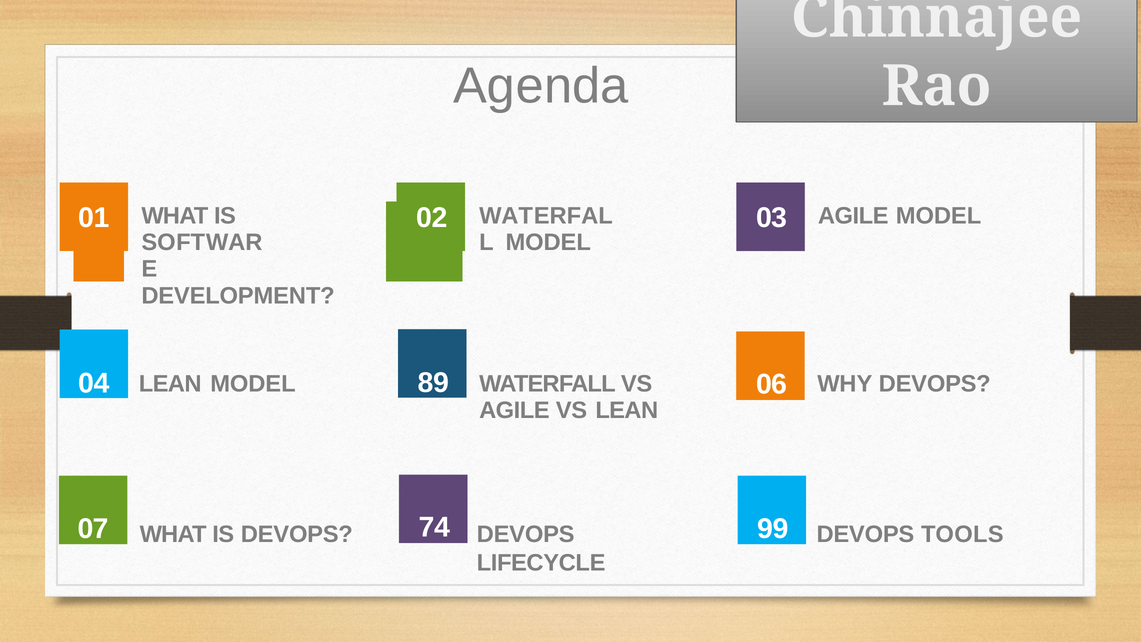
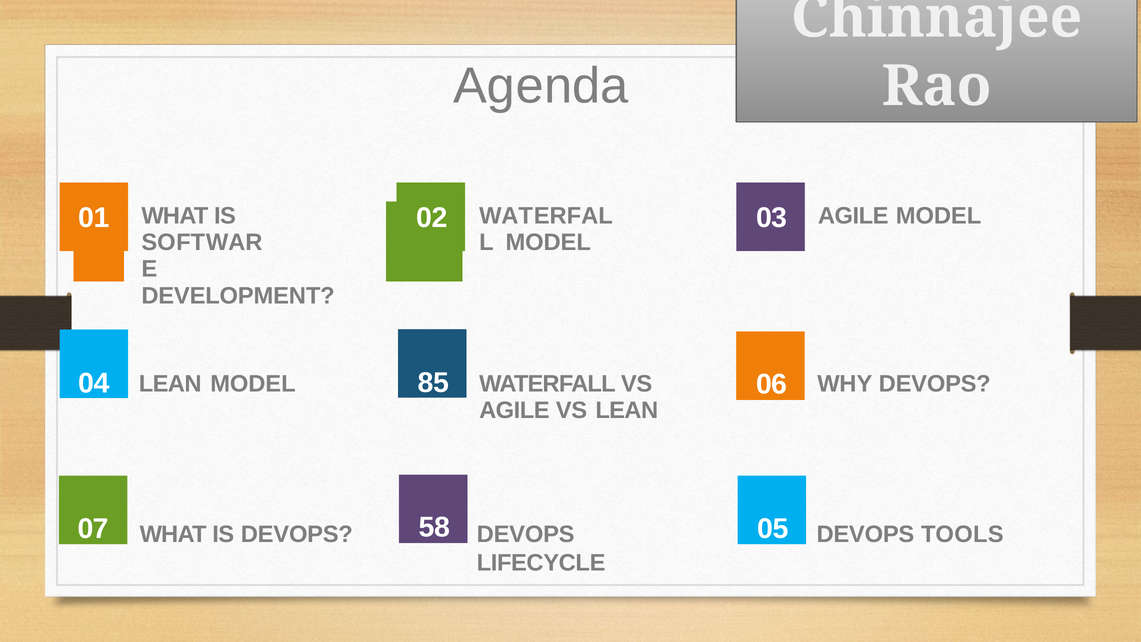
89: 89 -> 85
74: 74 -> 58
99: 99 -> 05
